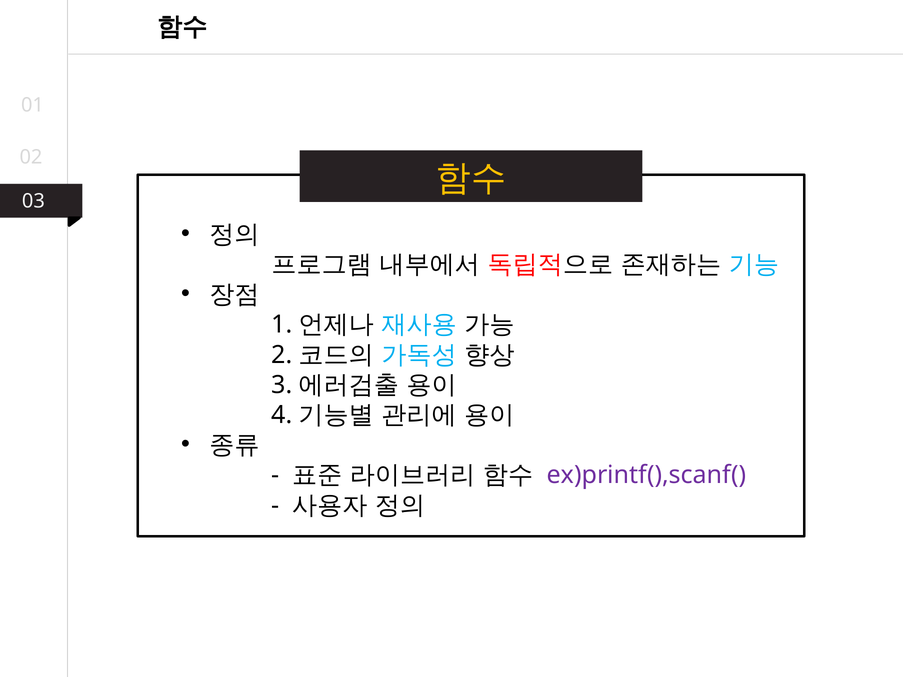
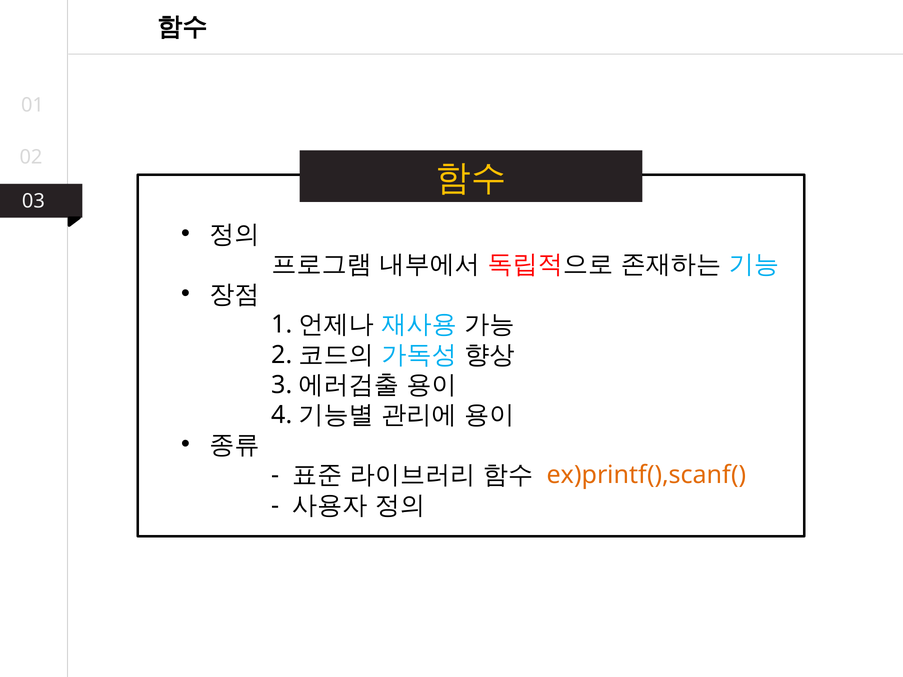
ex)printf(),scanf( colour: purple -> orange
